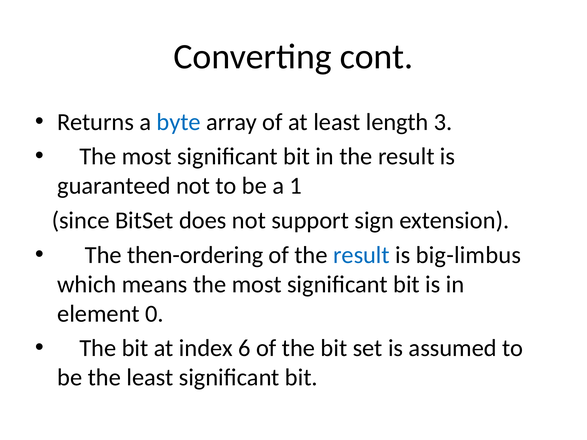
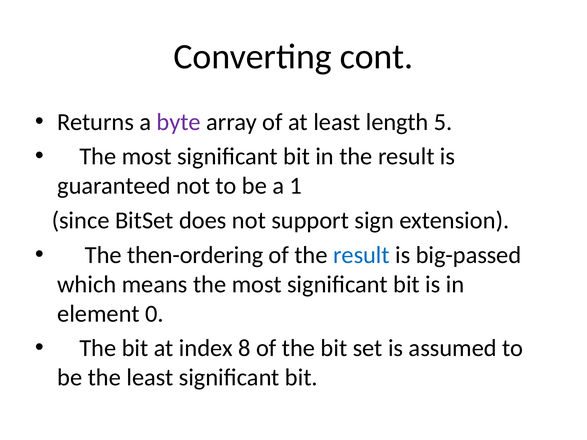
byte colour: blue -> purple
3: 3 -> 5
big-limbus: big-limbus -> big-passed
6: 6 -> 8
